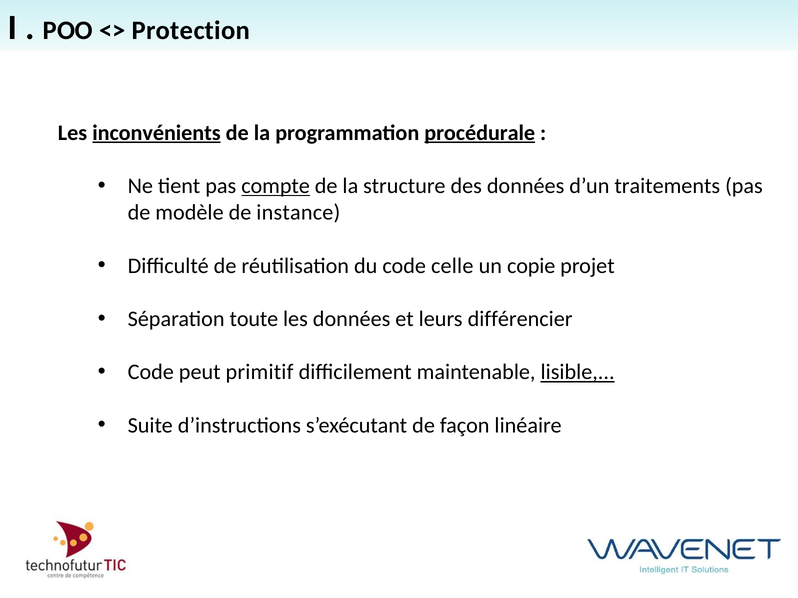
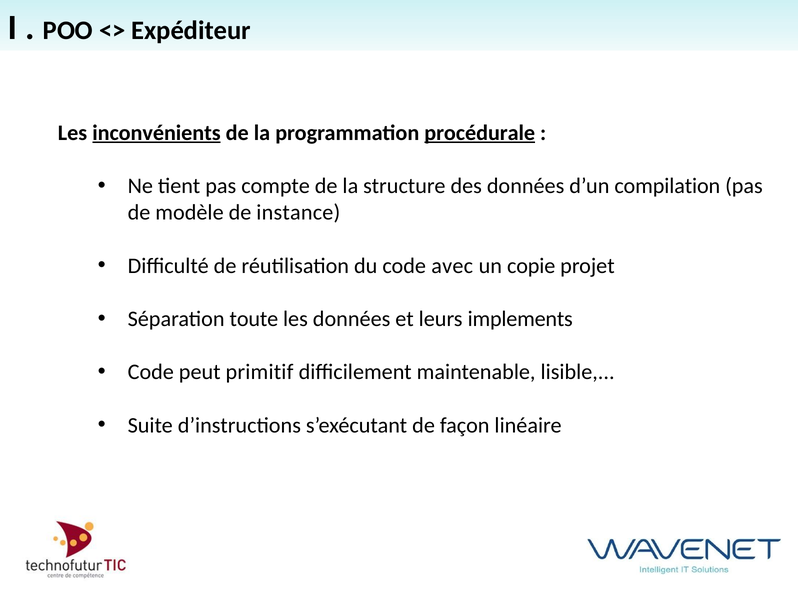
Protection: Protection -> Expéditeur
compte underline: present -> none
traitements: traitements -> compilation
celle: celle -> avec
différencier: différencier -> implements
lisible underline: present -> none
